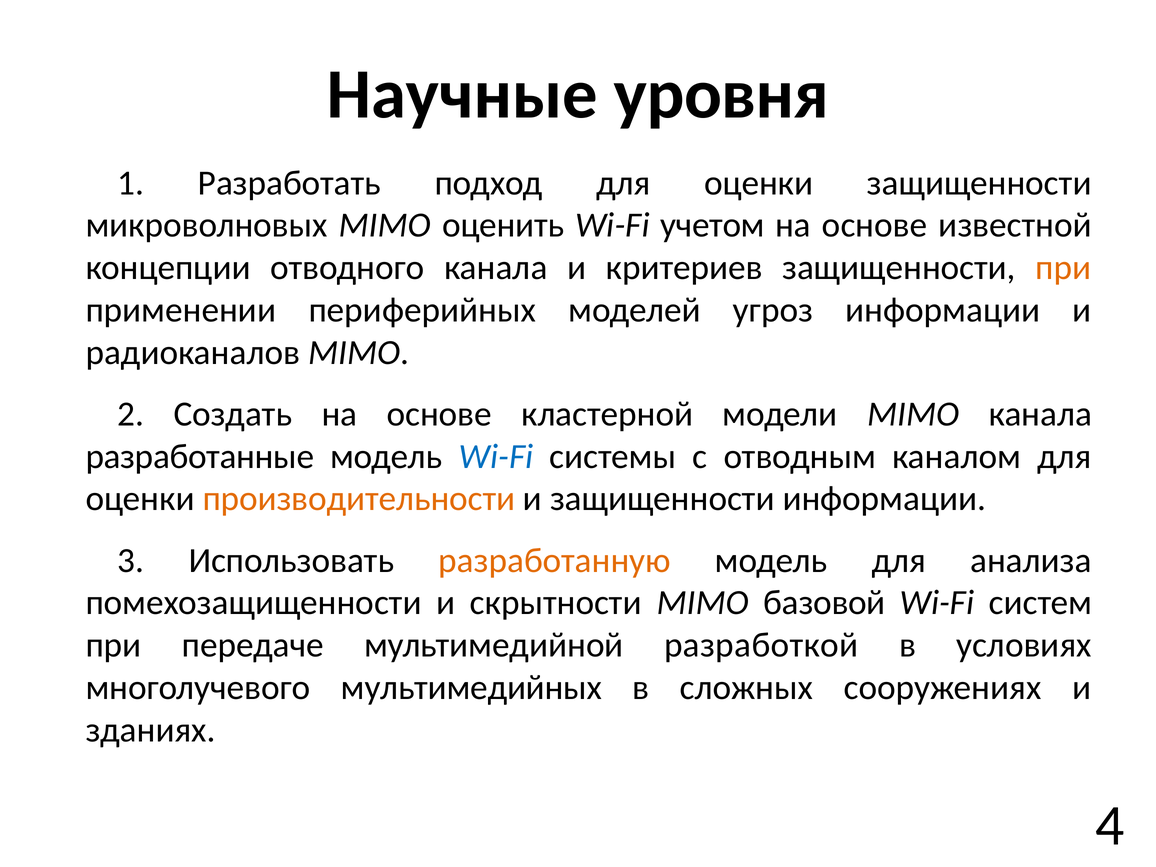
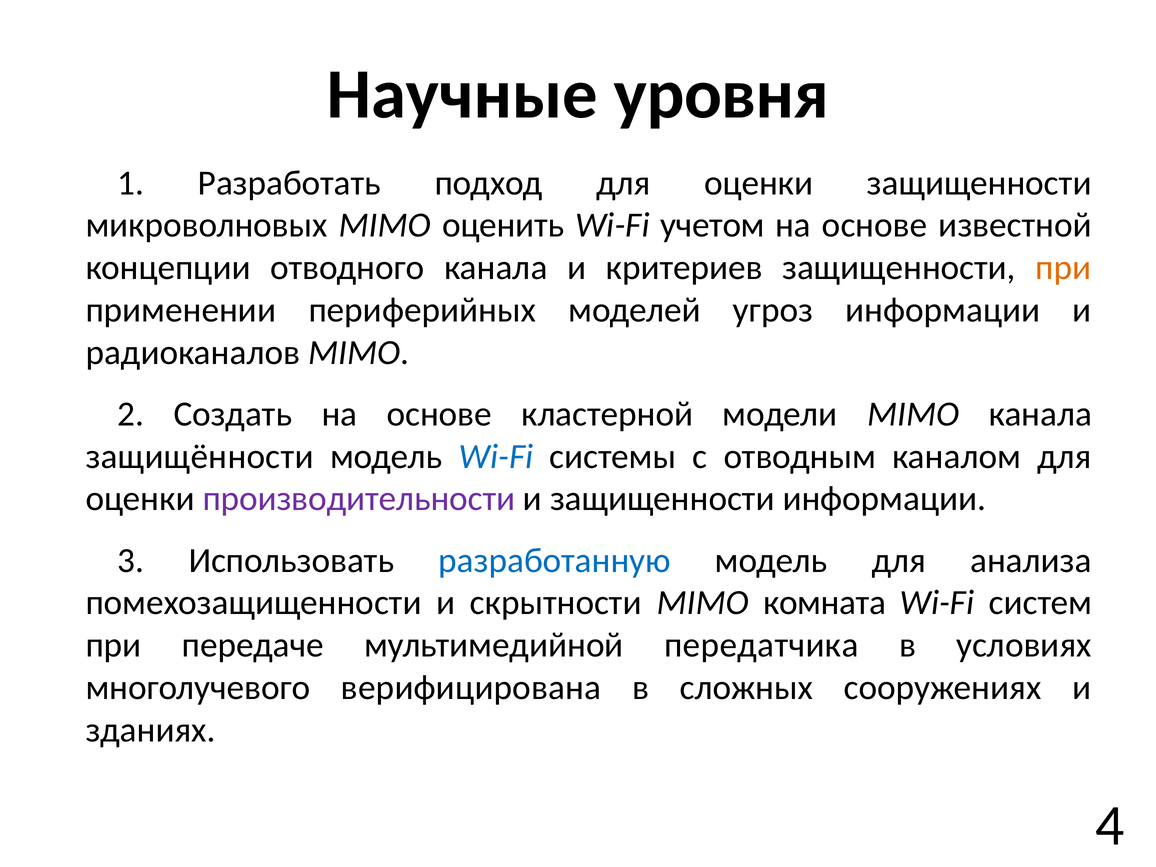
разработанные: разработанные -> защищённости
производительности colour: orange -> purple
разработанную colour: orange -> blue
базовой: базовой -> комната
разработкой: разработкой -> передатчика
мультимедийных: мультимедийных -> верифицирована
